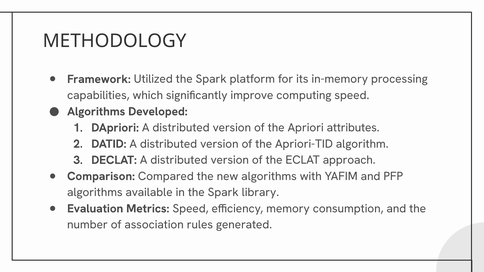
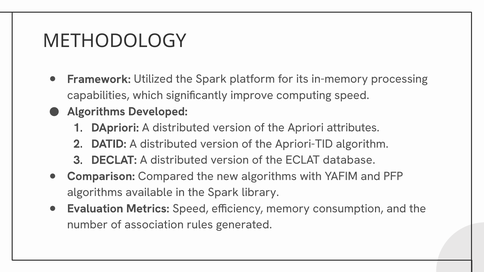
approach: approach -> database
